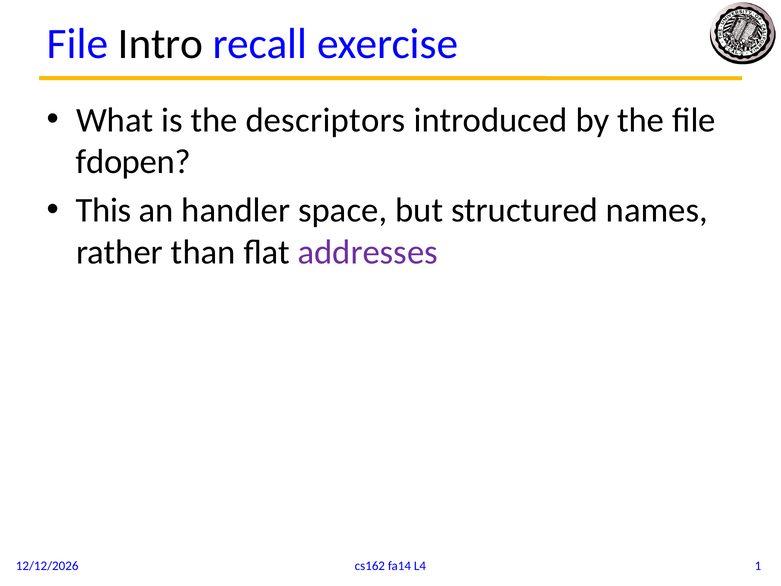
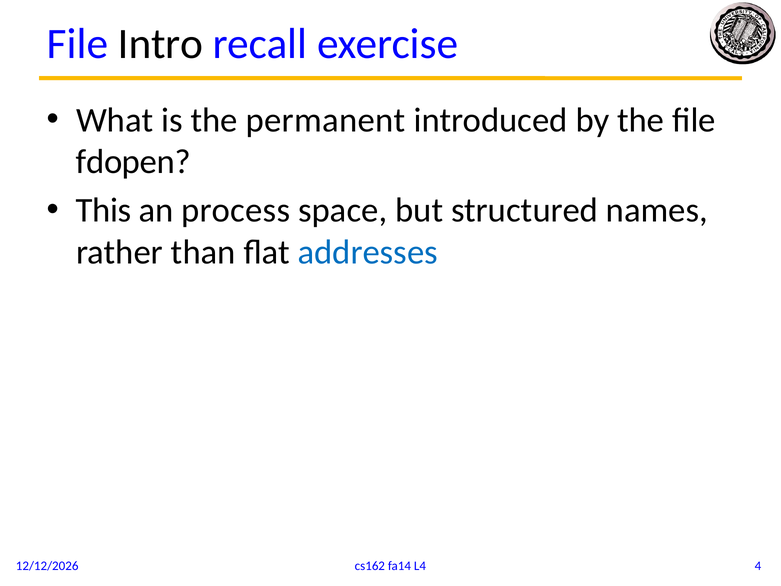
descriptors: descriptors -> permanent
handler: handler -> process
addresses colour: purple -> blue
1: 1 -> 4
